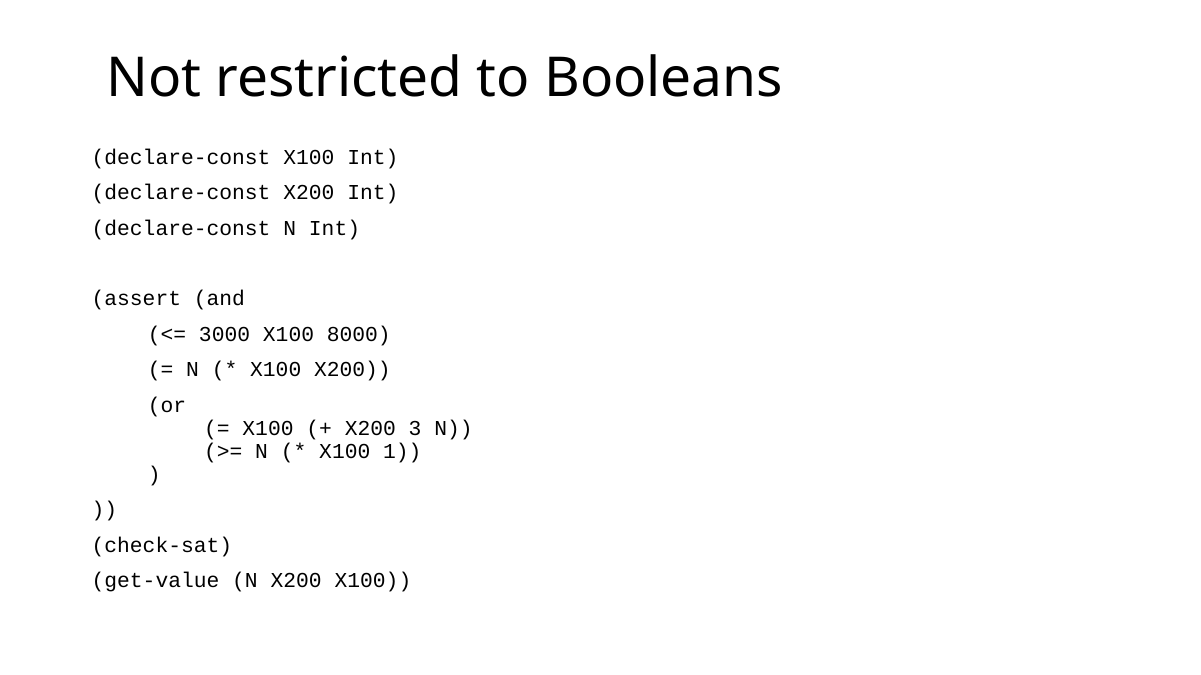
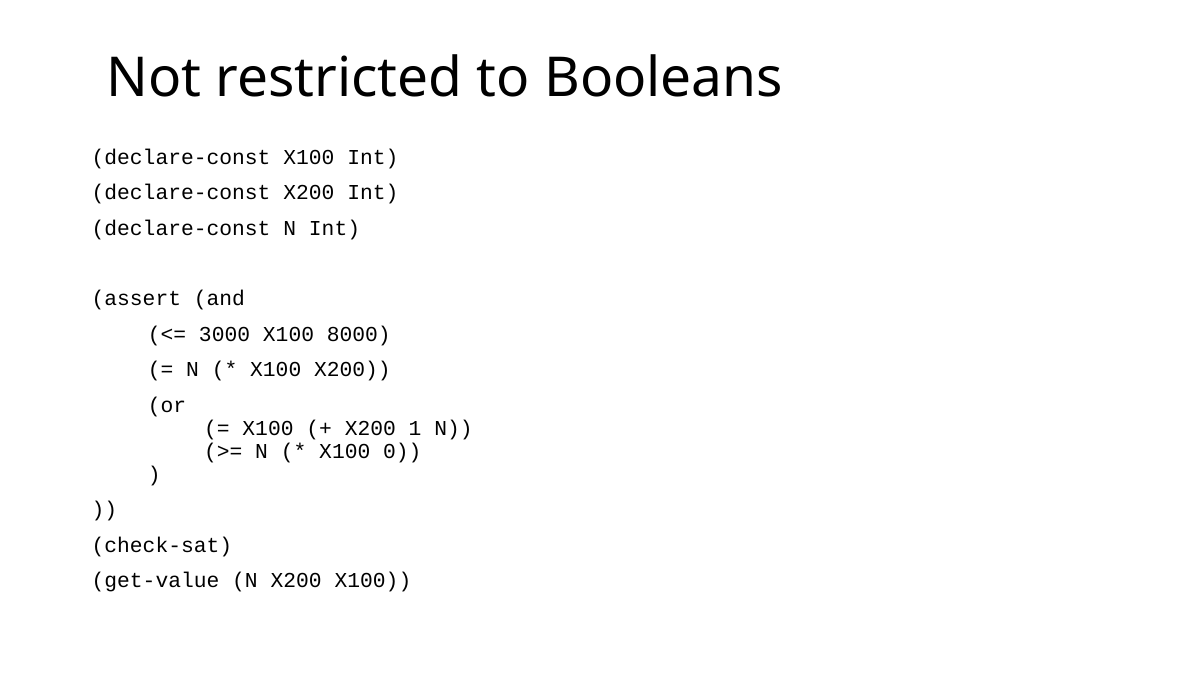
3: 3 -> 1
1: 1 -> 0
